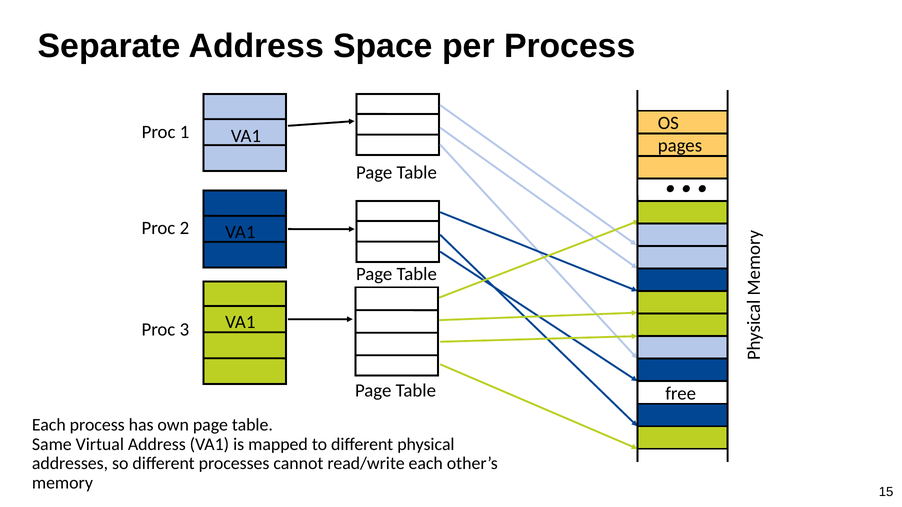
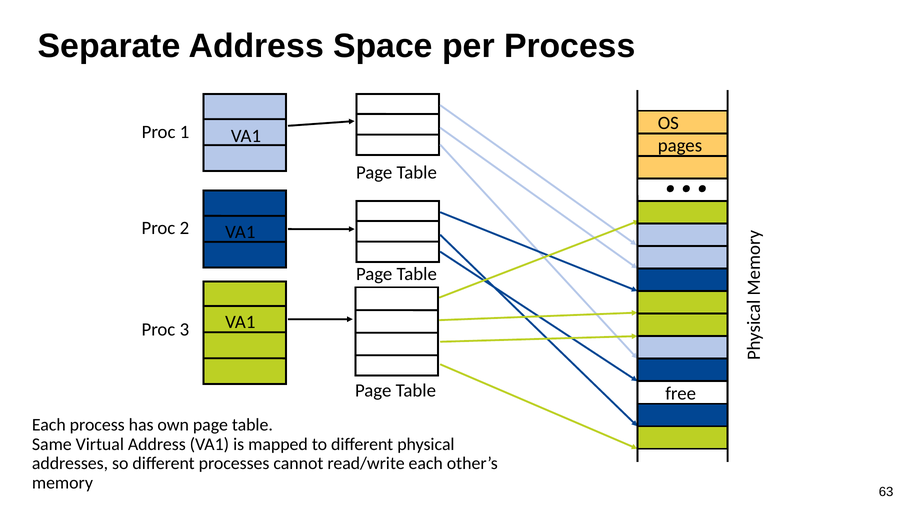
15: 15 -> 63
